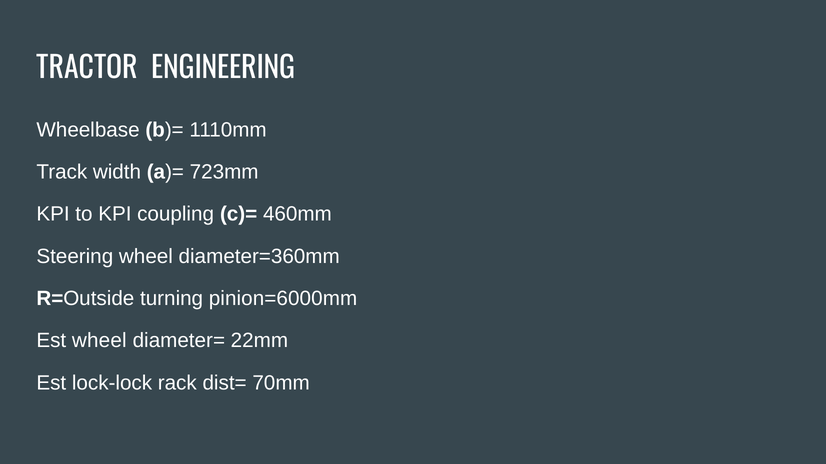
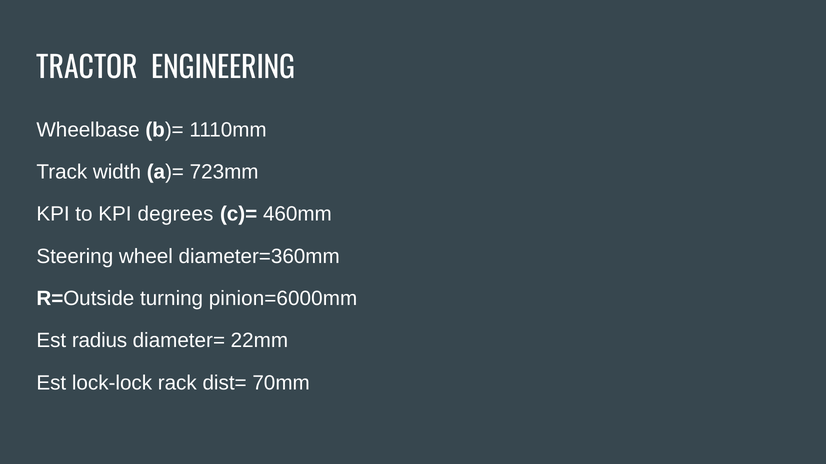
coupling: coupling -> degrees
Est wheel: wheel -> radius
